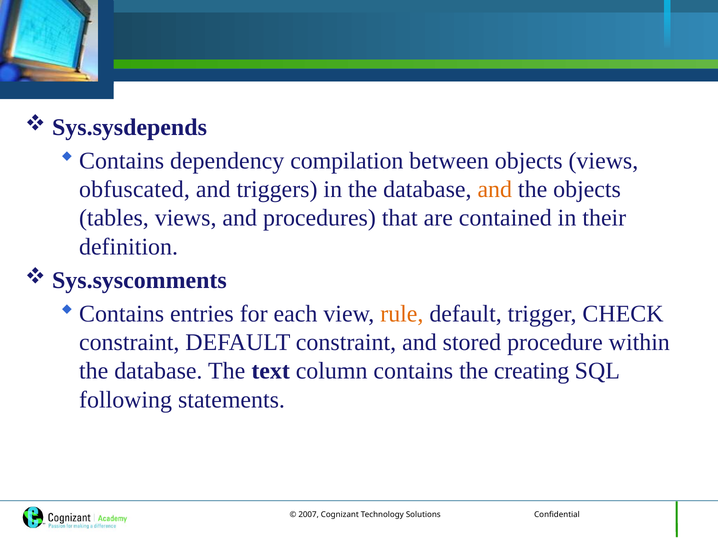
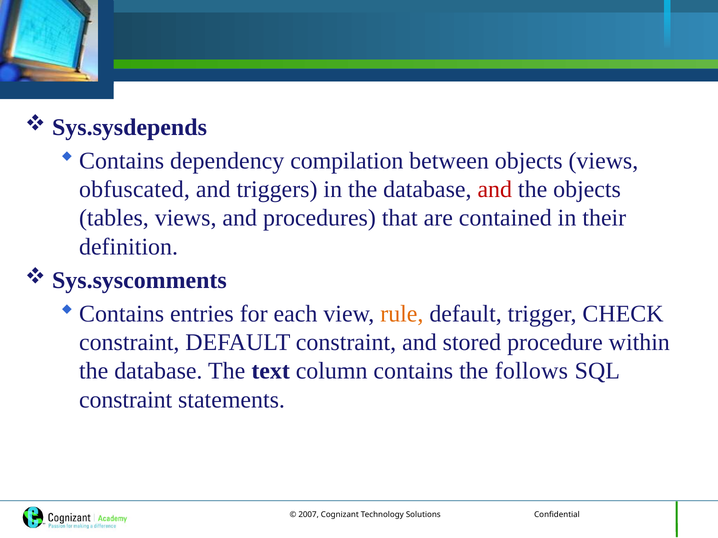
and at (495, 190) colour: orange -> red
creating: creating -> follows
following at (126, 400): following -> constraint
